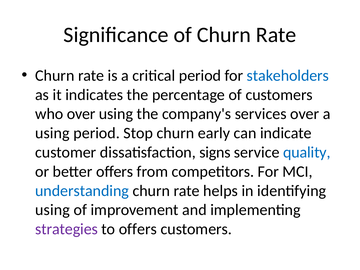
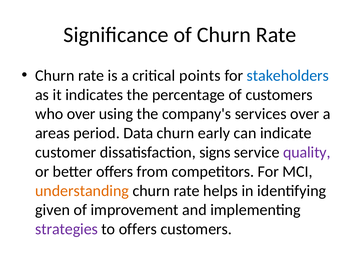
critical period: period -> points
using at (52, 133): using -> areas
Stop: Stop -> Data
quality colour: blue -> purple
understanding colour: blue -> orange
using at (52, 210): using -> given
